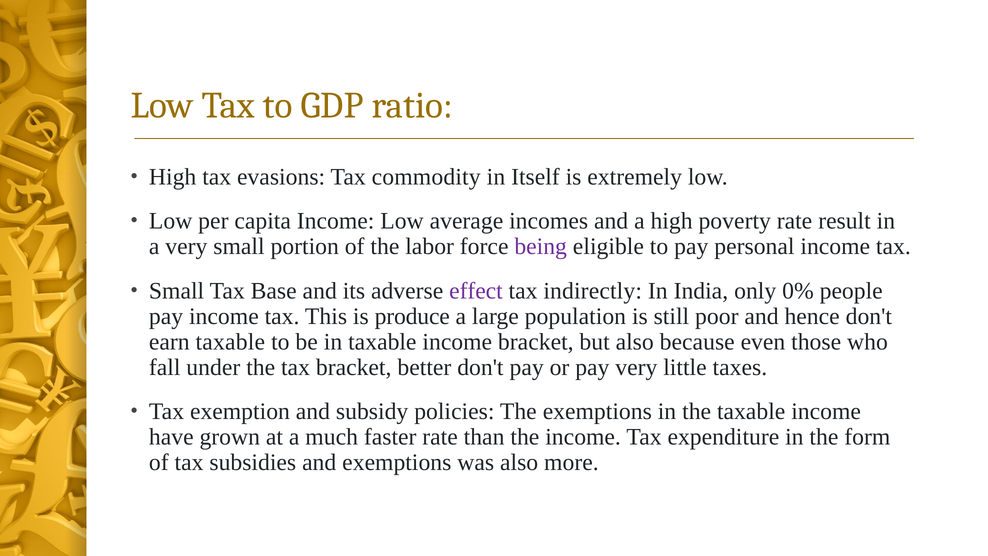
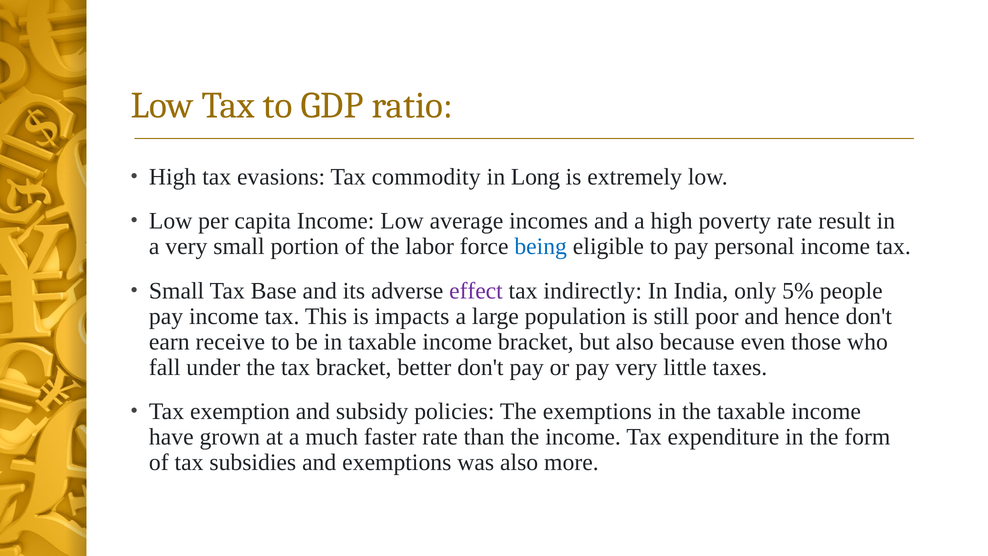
Itself: Itself -> Long
being colour: purple -> blue
0%: 0% -> 5%
produce: produce -> impacts
earn taxable: taxable -> receive
